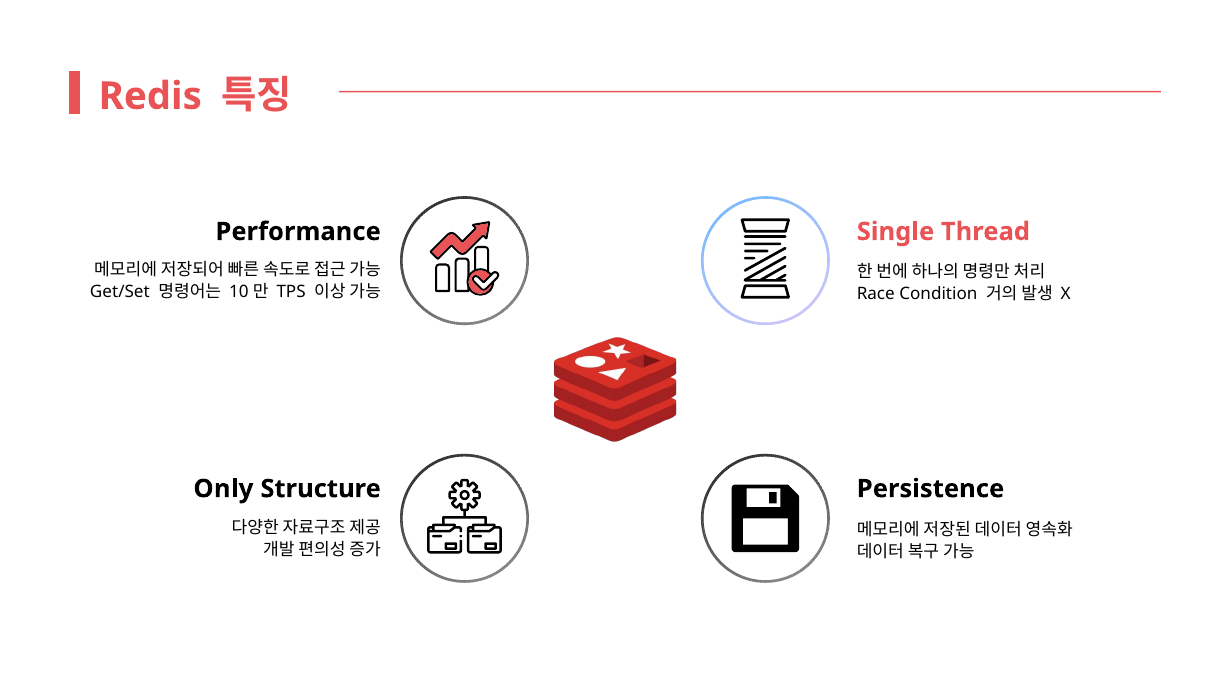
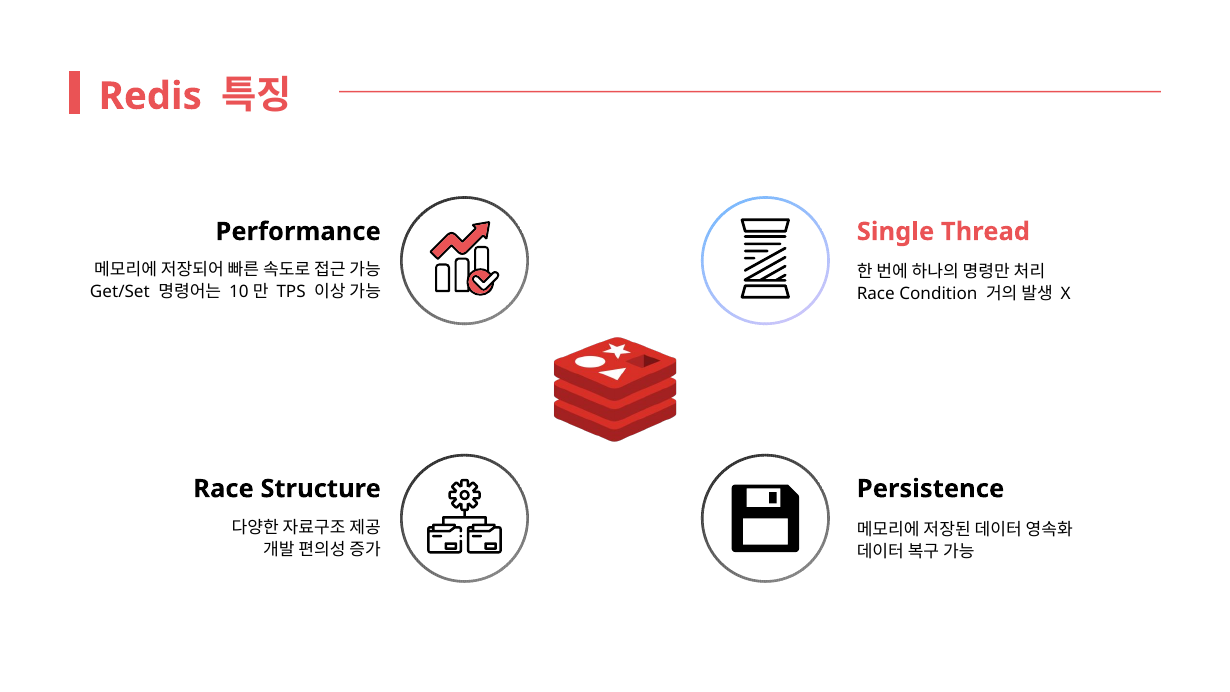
Only at (223, 489): Only -> Race
